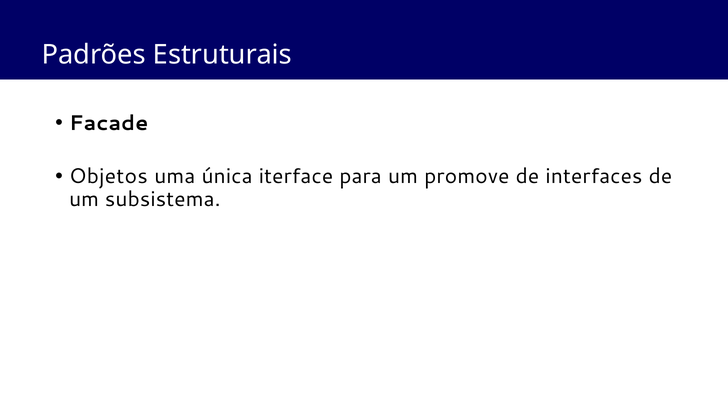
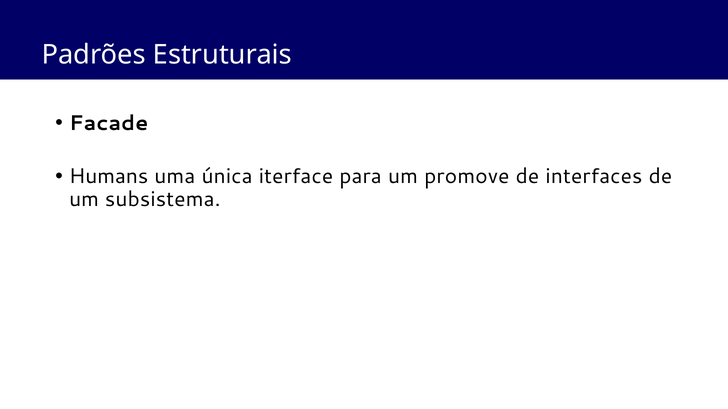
Objetos: Objetos -> Humans
